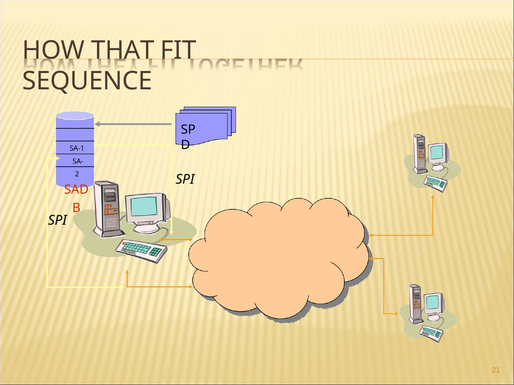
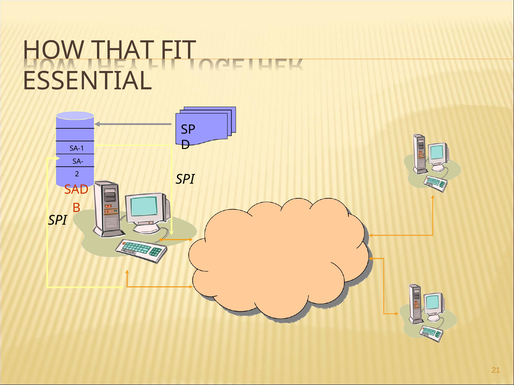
SEQUENCE: SEQUENCE -> ESSENTIAL
